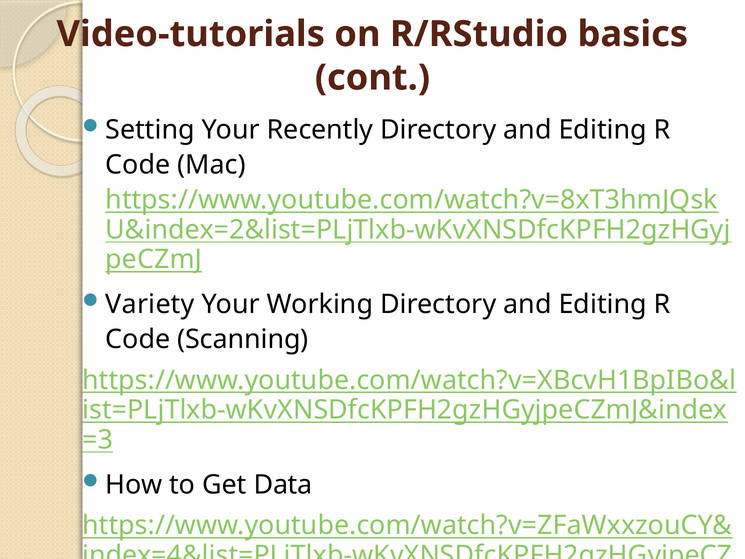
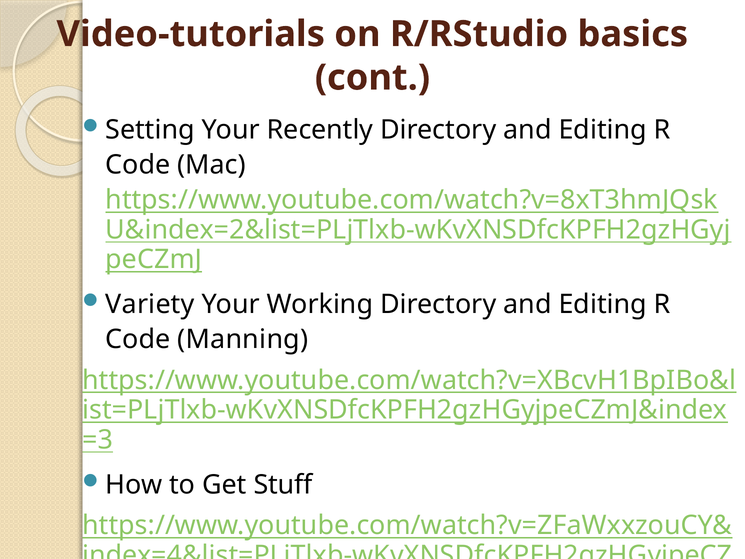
Scanning: Scanning -> Manning
Data: Data -> Stuff
